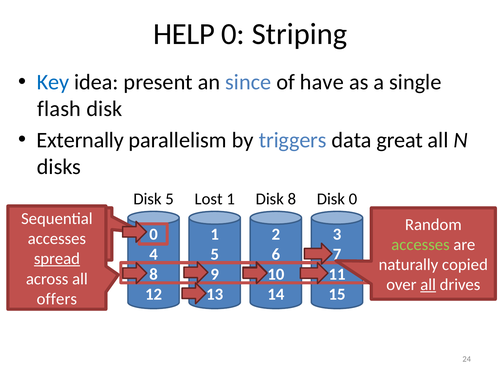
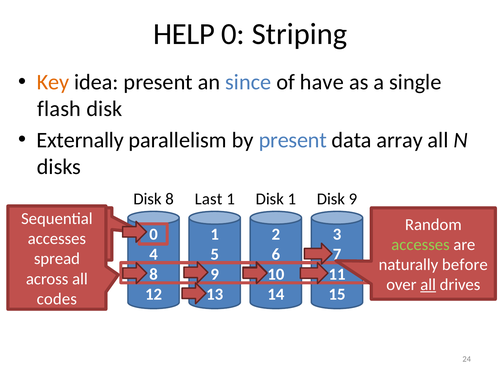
Key colour: blue -> orange
by triggers: triggers -> present
great: great -> array
Disk 5: 5 -> 8
Lost: Lost -> Last
Disk 8: 8 -> 1
Disk 0: 0 -> 9
spread underline: present -> none
copied: copied -> before
offers: offers -> codes
